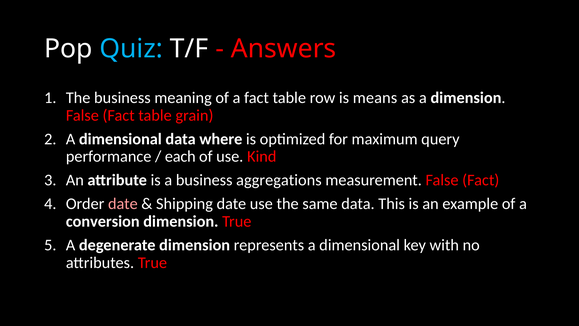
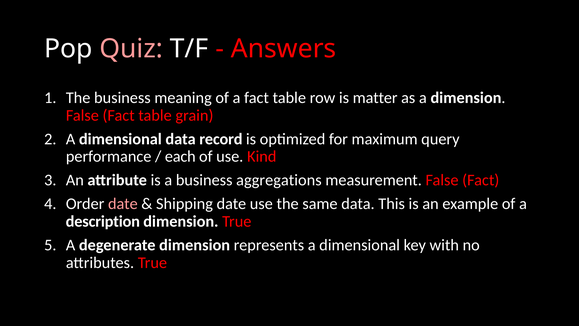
Quiz colour: light blue -> pink
means: means -> matter
where: where -> record
conversion: conversion -> description
